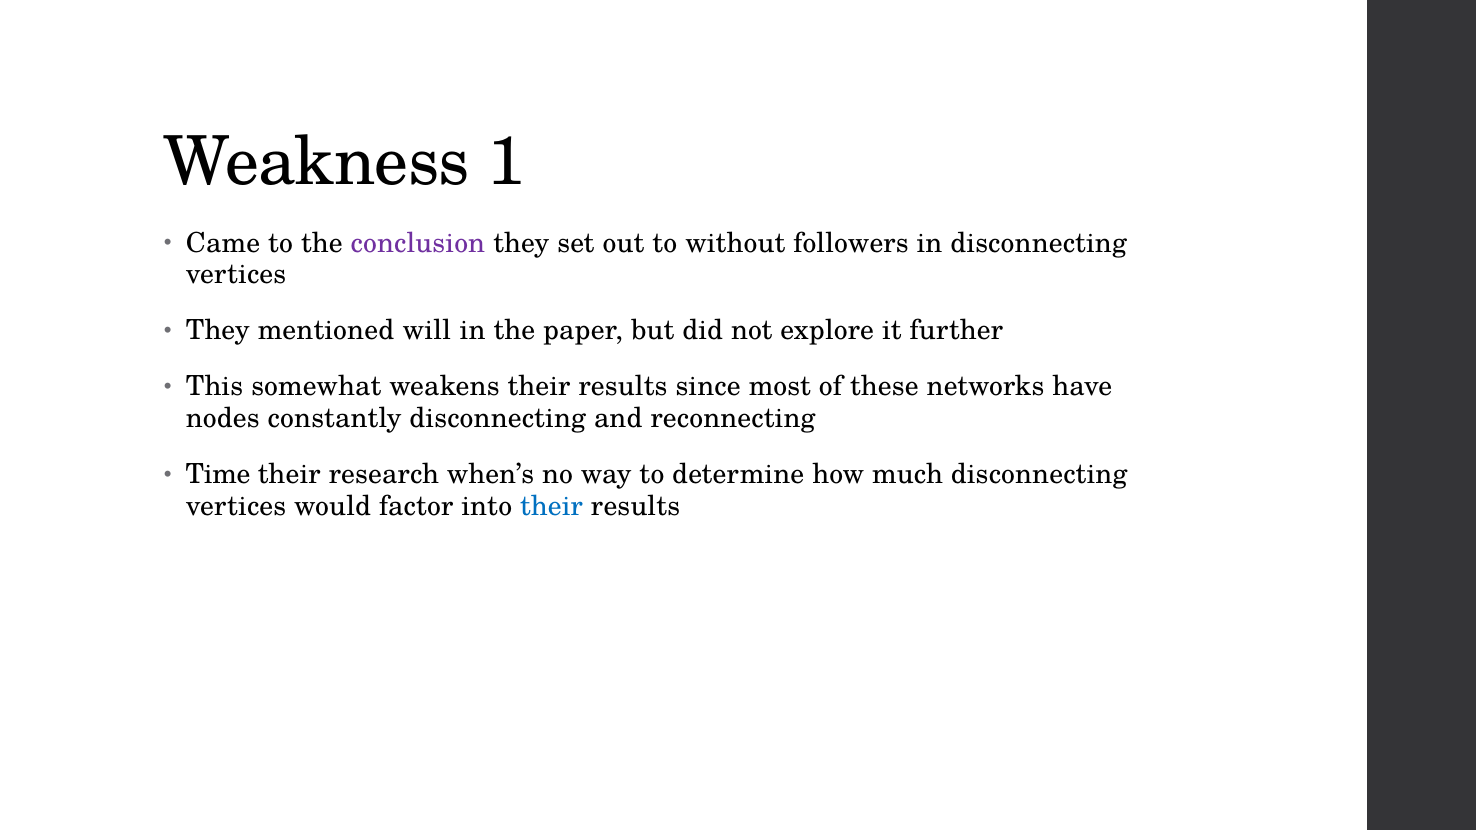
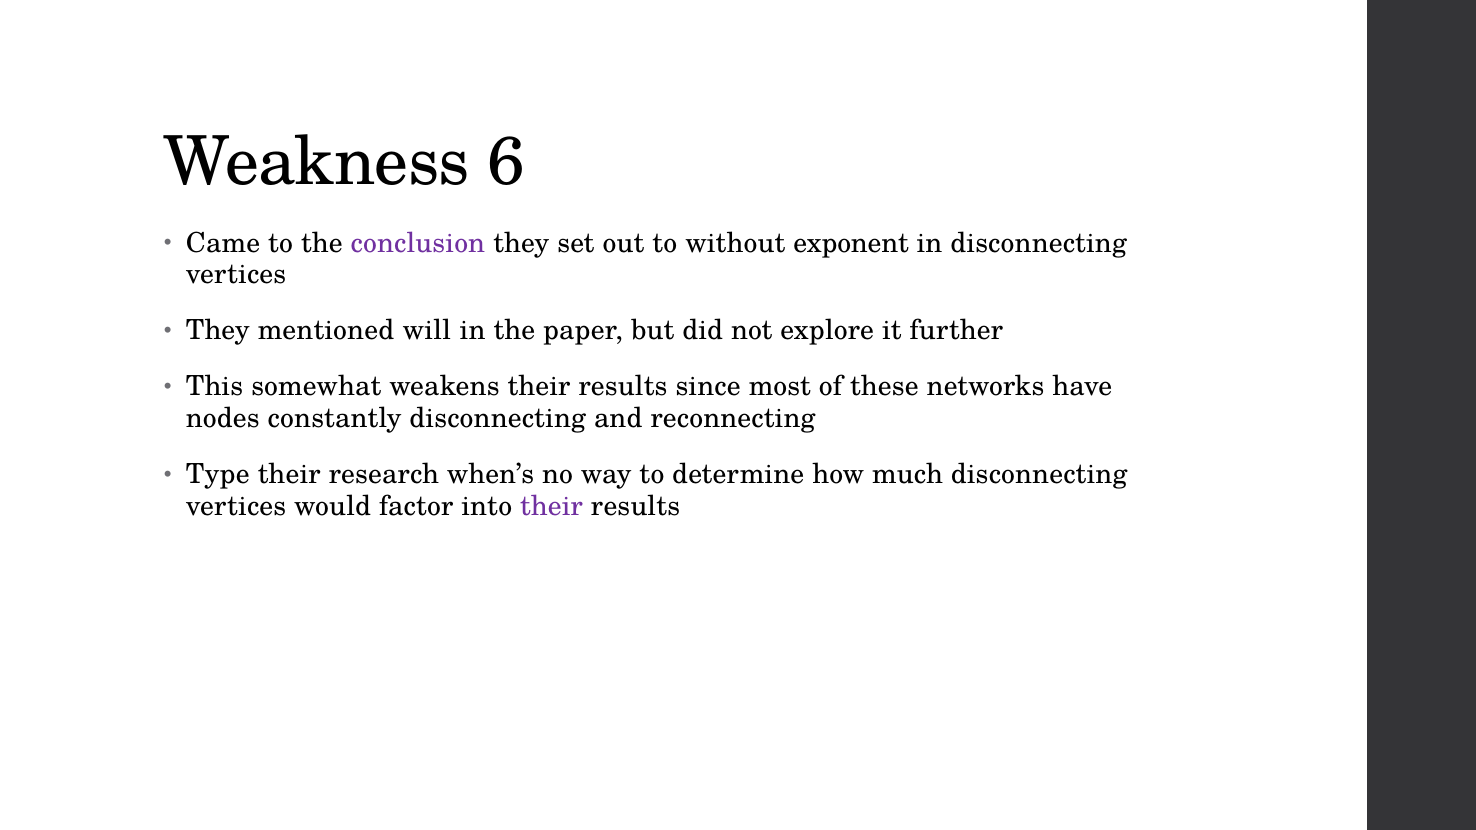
1: 1 -> 6
followers: followers -> exponent
Time: Time -> Type
their at (552, 506) colour: blue -> purple
